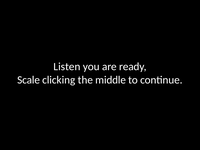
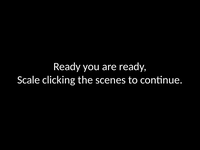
Listen at (67, 67): Listen -> Ready
middle: middle -> scenes
